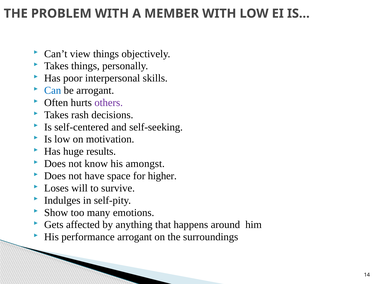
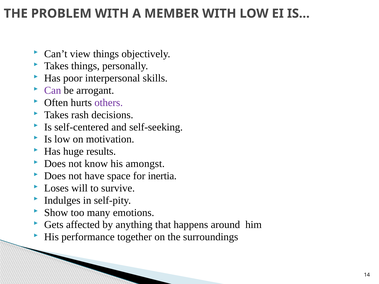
Can colour: blue -> purple
higher: higher -> inertia
performance arrogant: arrogant -> together
